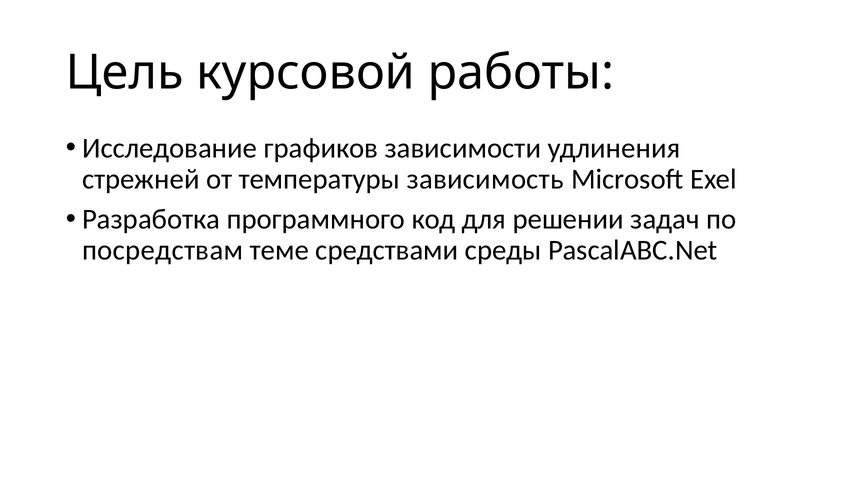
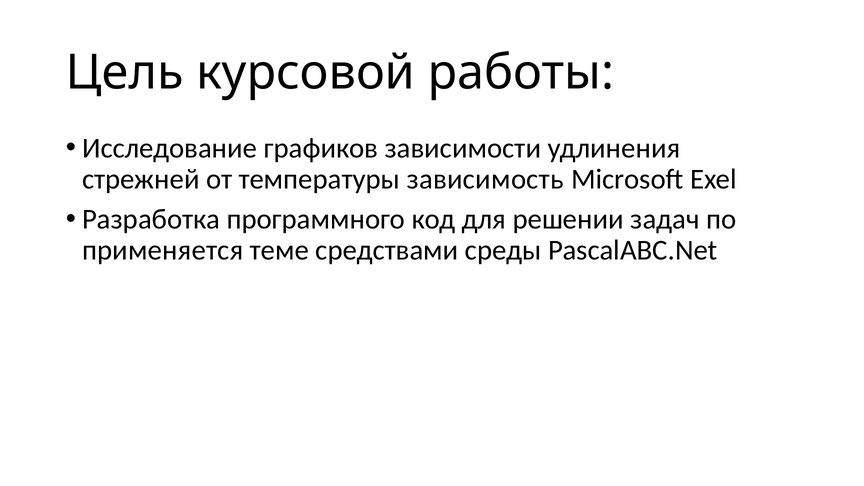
посредствам: посредствам -> применяется
